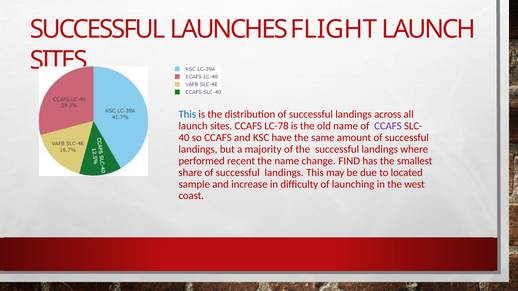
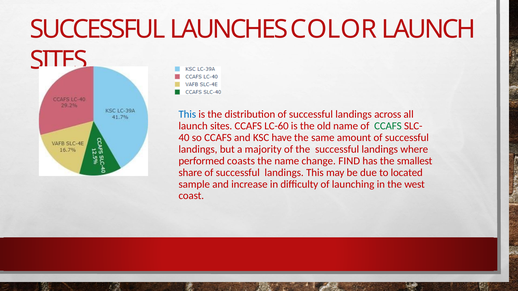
FLIGHT: FLIGHT -> COLOR
LC-78: LC-78 -> LC-60
CCAFS at (388, 126) colour: purple -> green
recent: recent -> coasts
